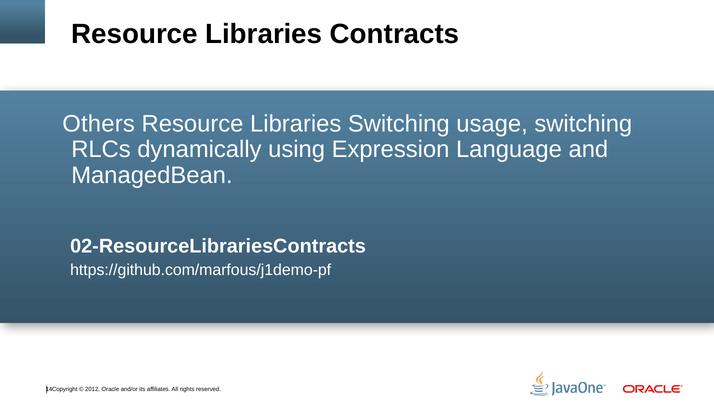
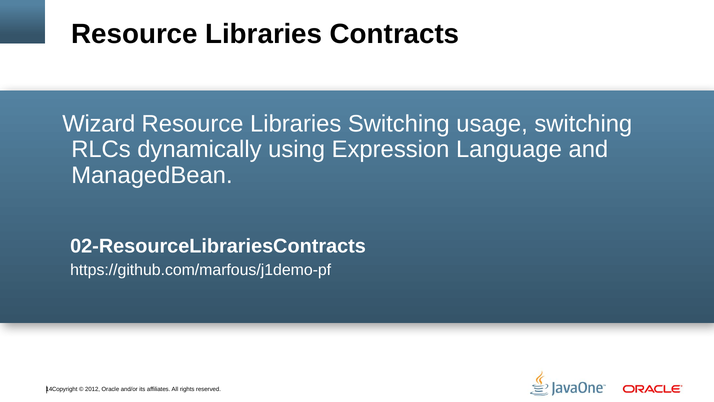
Others: Others -> Wizard
